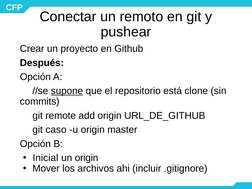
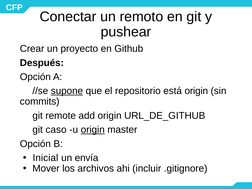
está clone: clone -> origin
origin at (93, 130) underline: none -> present
un origin: origin -> envía
